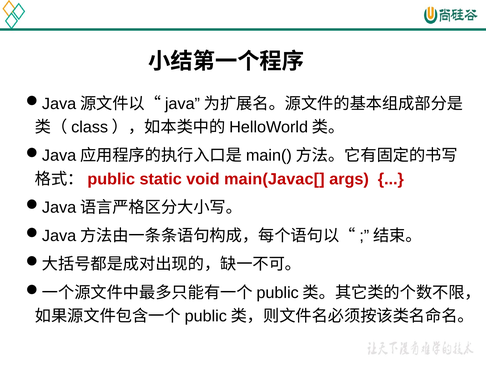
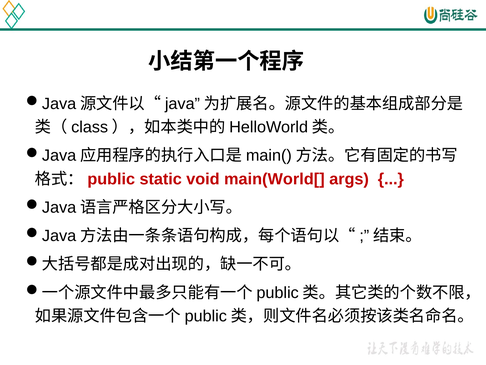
main(Javac[: main(Javac[ -> main(World[
